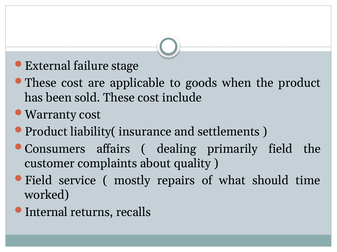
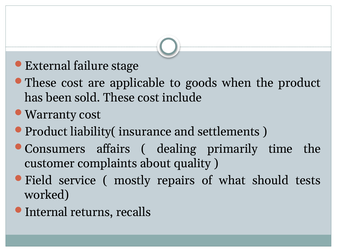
primarily field: field -> time
time: time -> tests
